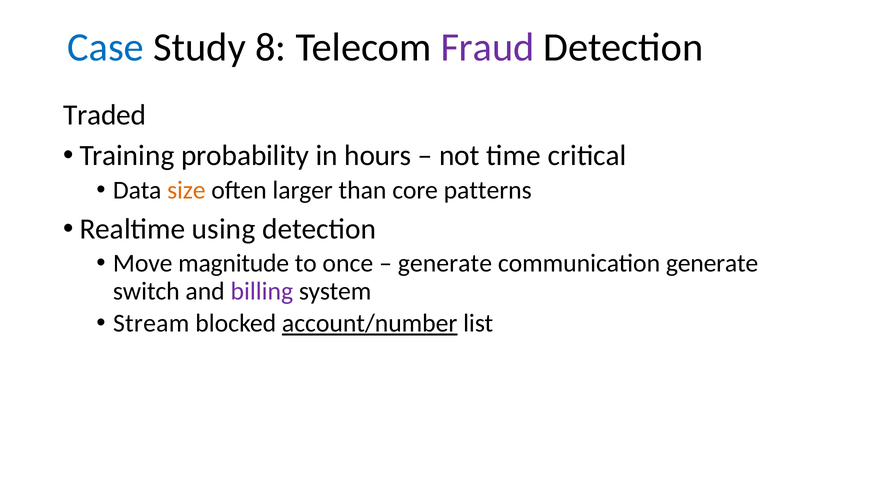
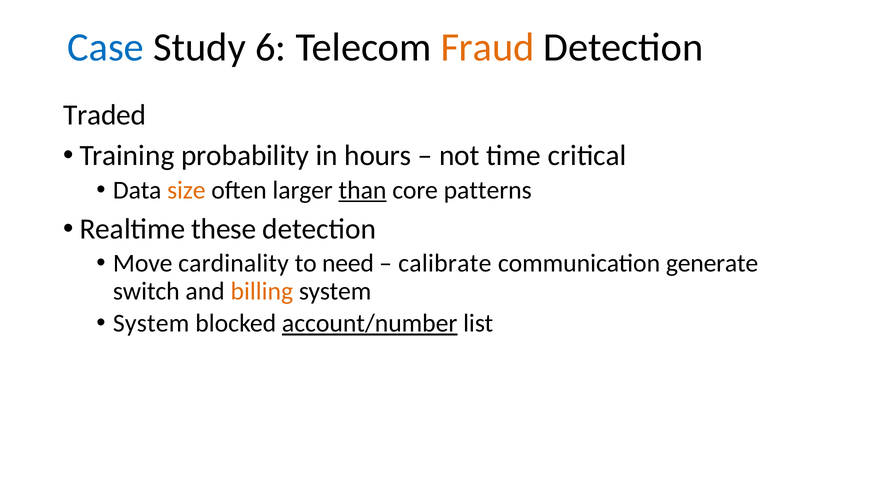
8: 8 -> 6
Fraud colour: purple -> orange
than underline: none -> present
using: using -> these
magnitude: magnitude -> cardinality
once: once -> need
generate at (445, 263): generate -> calibrate
billing colour: purple -> orange
Stream at (151, 324): Stream -> System
